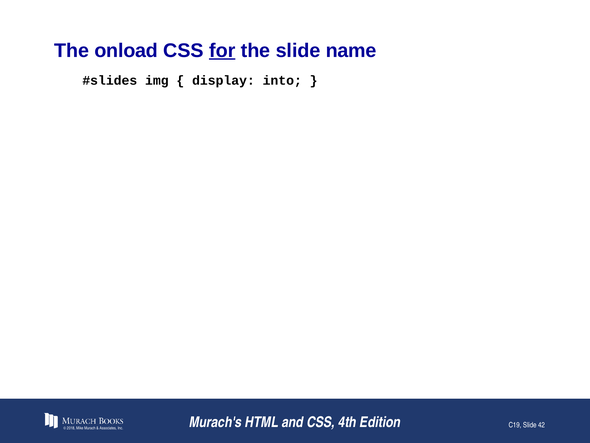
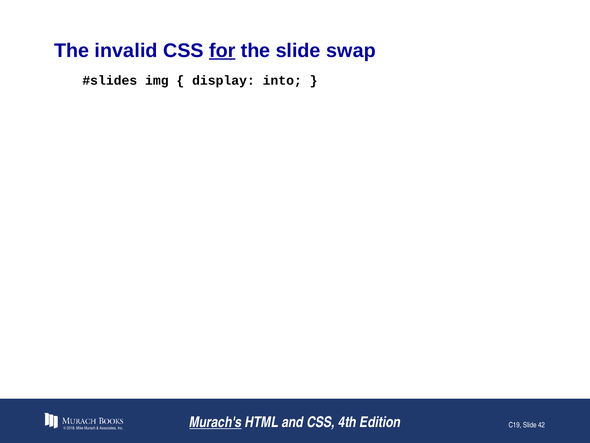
onload: onload -> invalid
name: name -> swap
Murach's underline: none -> present
